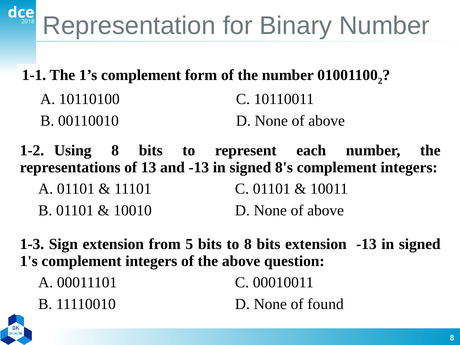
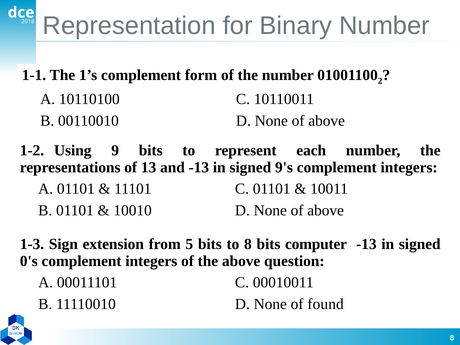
Using 8: 8 -> 9
8's: 8's -> 9's
bits extension: extension -> computer
1's: 1's -> 0's
